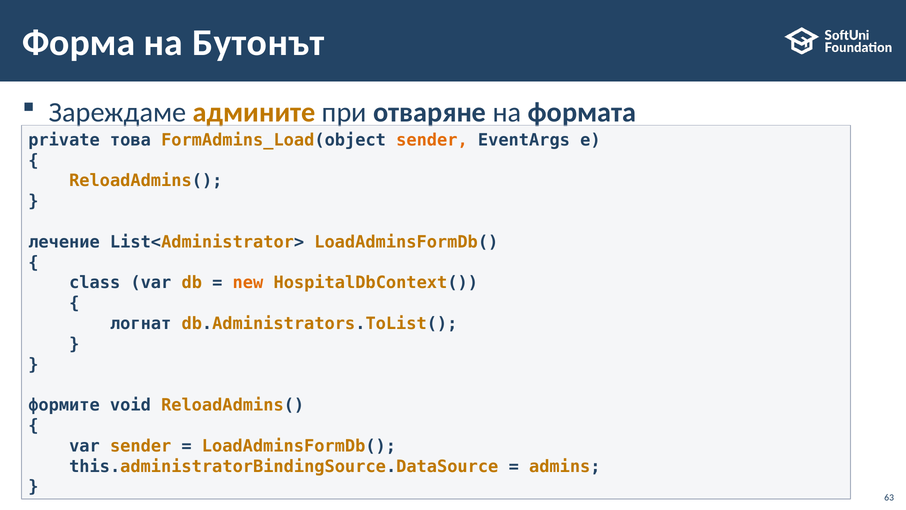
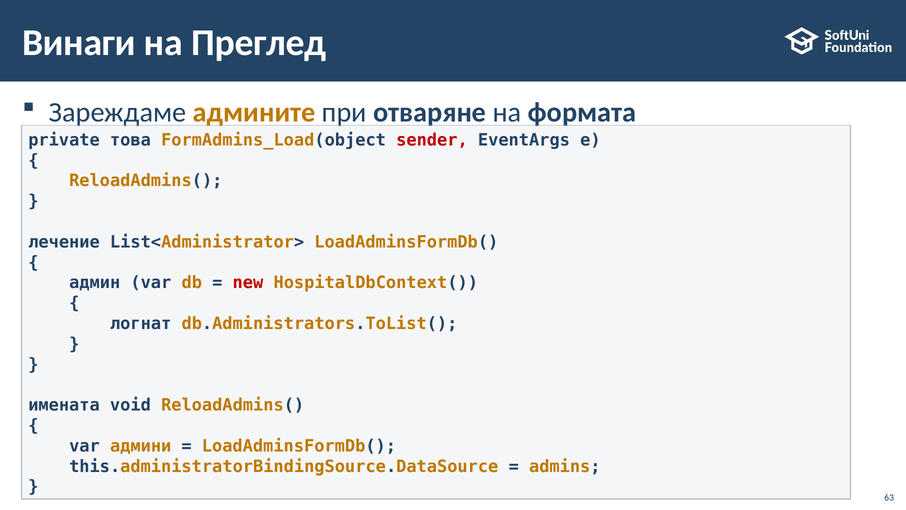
Форма: Форма -> Винаги
Бутонът: Бутонът -> Преглед
sender at (432, 140) colour: orange -> red
class: class -> админ
new colour: orange -> red
формите: формите -> имената
var sender: sender -> админи
